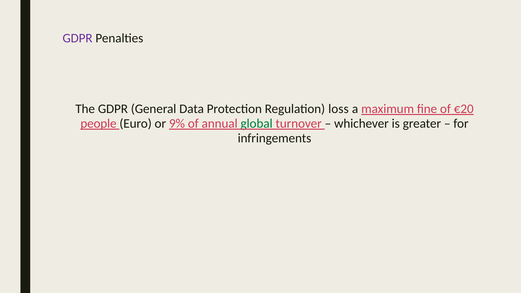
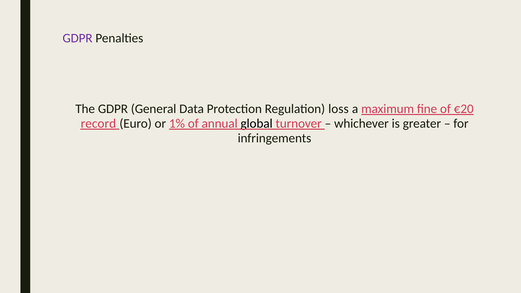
people: people -> record
9%: 9% -> 1%
global colour: green -> black
